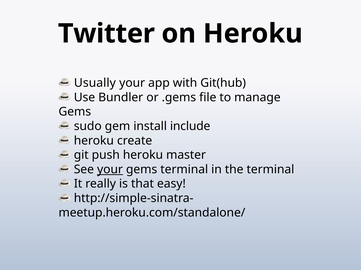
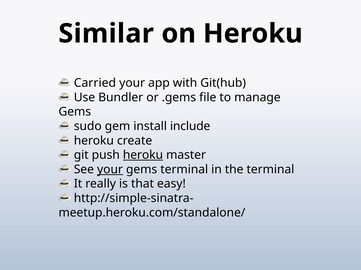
Twitter: Twitter -> Similar
Usually: Usually -> Carried
heroku at (143, 155) underline: none -> present
